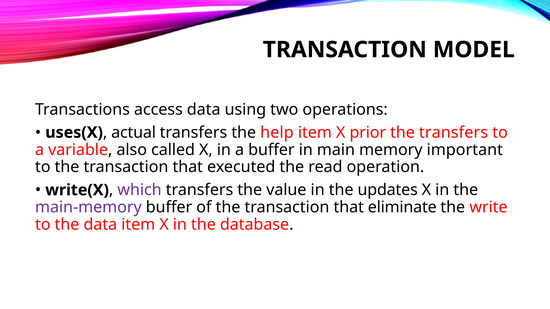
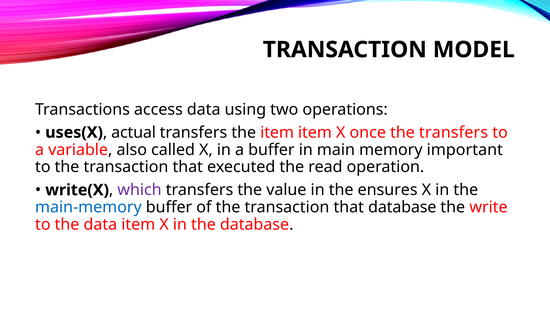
the help: help -> item
prior: prior -> once
updates: updates -> ensures
main-memory colour: purple -> blue
that eliminate: eliminate -> database
